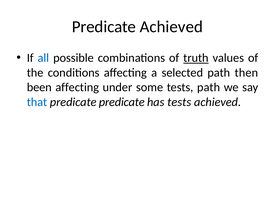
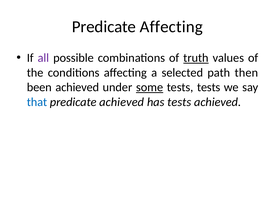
Predicate Achieved: Achieved -> Affecting
all colour: blue -> purple
been affecting: affecting -> achieved
some underline: none -> present
tests path: path -> tests
predicate predicate: predicate -> achieved
